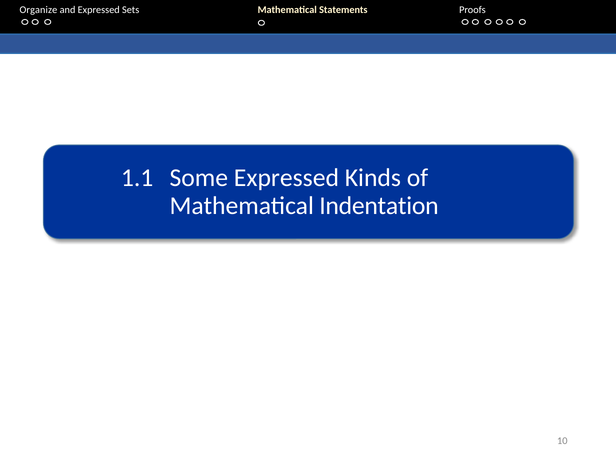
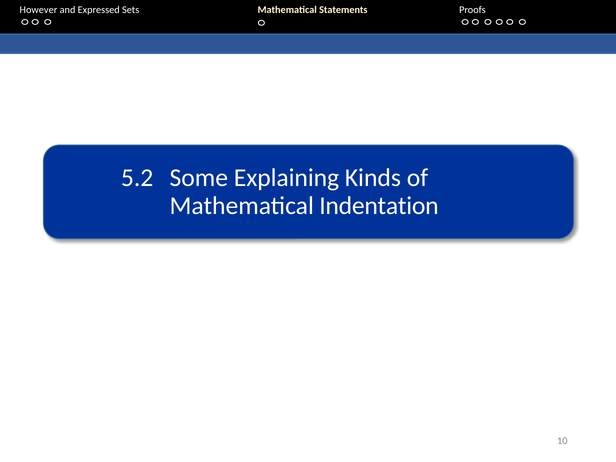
Organize: Organize -> However
1.1: 1.1 -> 5.2
Some Expressed: Expressed -> Explaining
